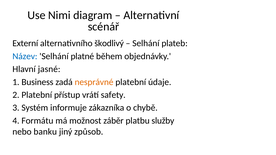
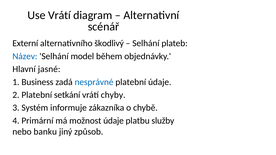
Use Nimi: Nimi -> Vrátí
platné: platné -> model
nesprávné colour: orange -> blue
přístup: přístup -> setkání
safety: safety -> chyby
Formátu: Formátu -> Primární
možnost záběr: záběr -> údaje
